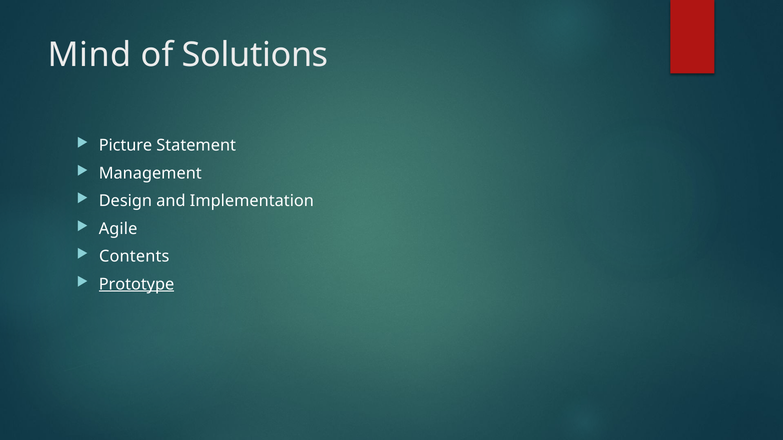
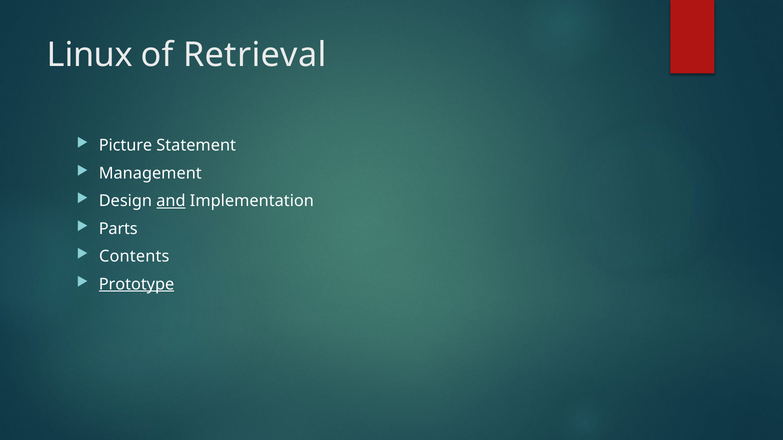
Mind: Mind -> Linux
Solutions: Solutions -> Retrieval
and underline: none -> present
Agile: Agile -> Parts
